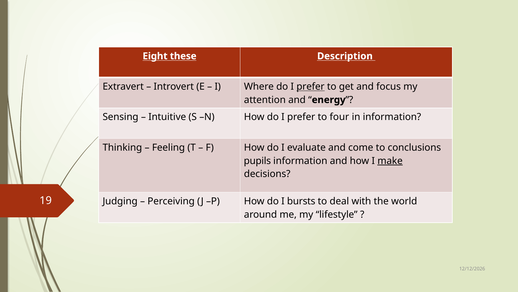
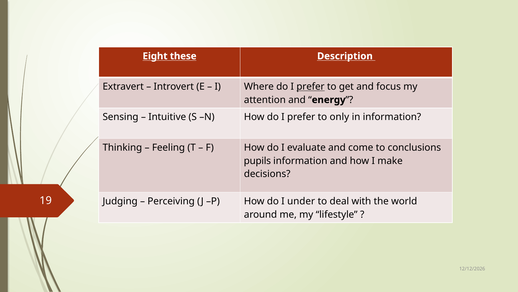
four: four -> only
make underline: present -> none
bursts: bursts -> under
